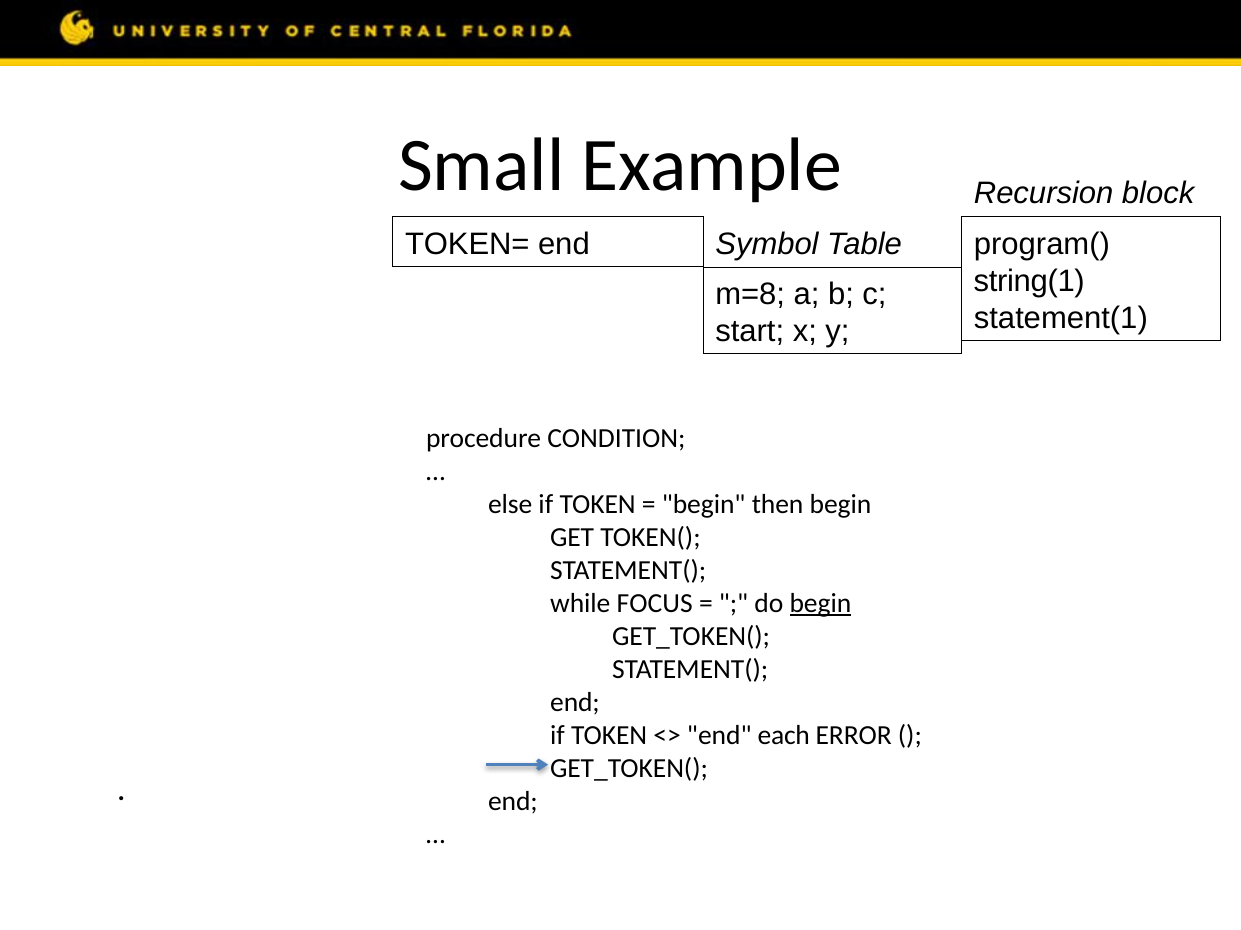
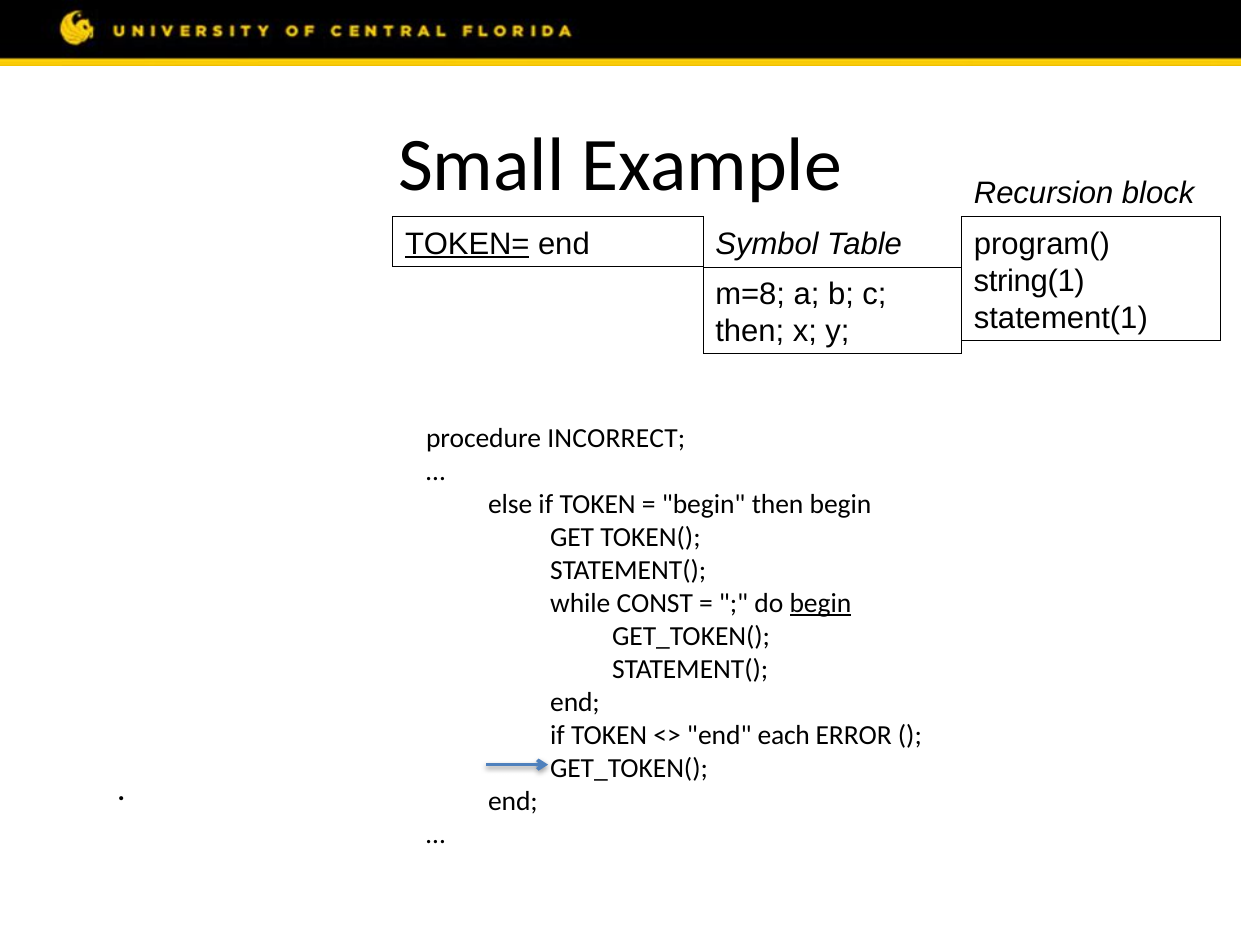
TOKEN= underline: none -> present
start at (750, 331): start -> then
CONDITION: CONDITION -> INCORRECT
while FOCUS: FOCUS -> CONST
